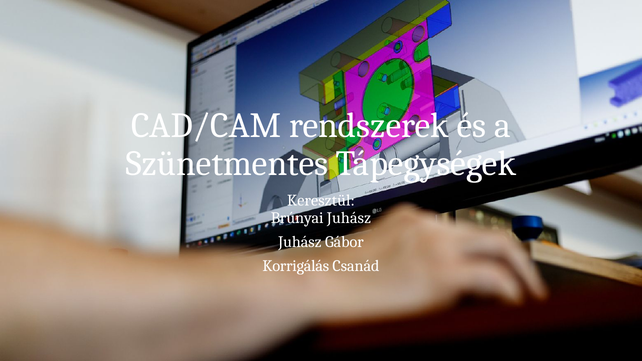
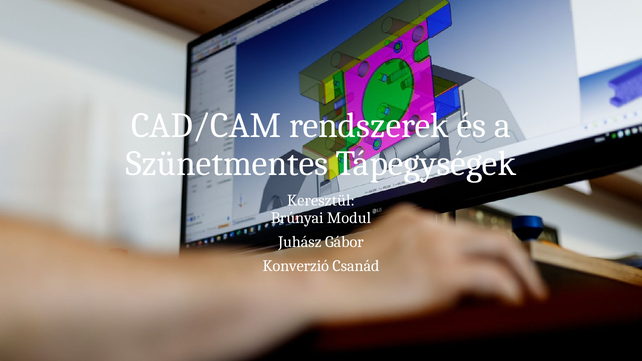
Brúnyai Juhász: Juhász -> Modul
Korrigálás: Korrigálás -> Konverzió
